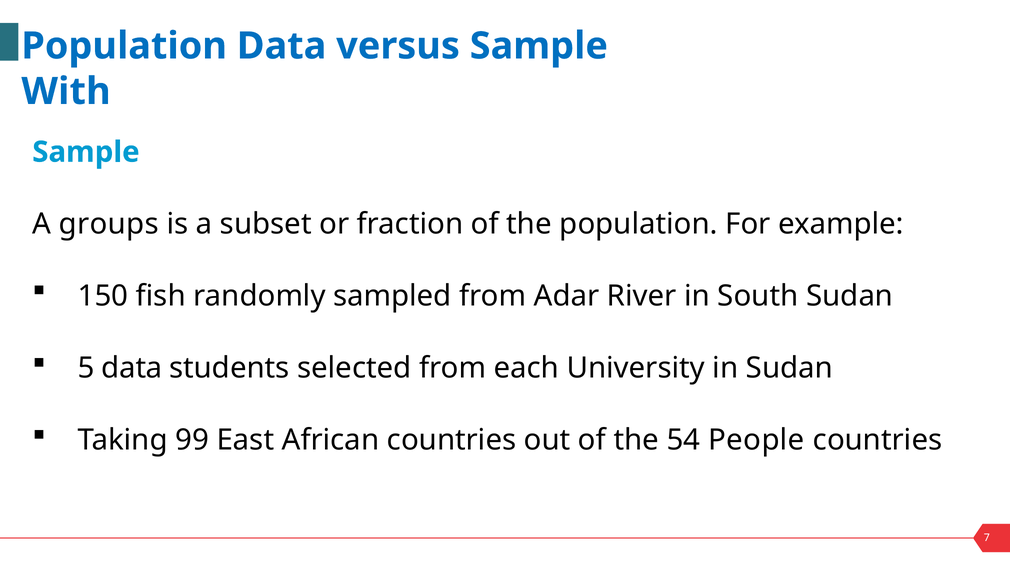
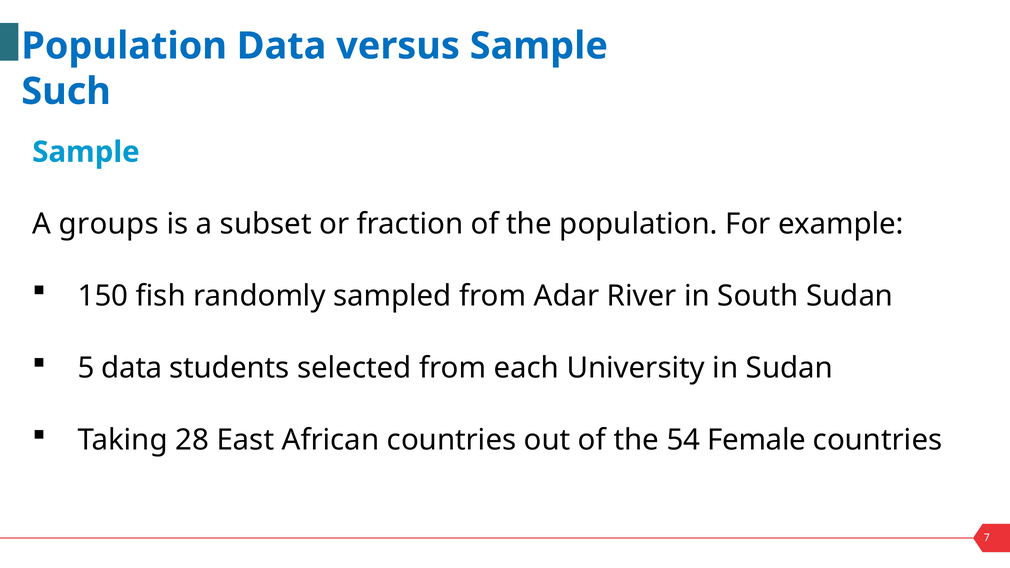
With: With -> Such
99: 99 -> 28
People: People -> Female
